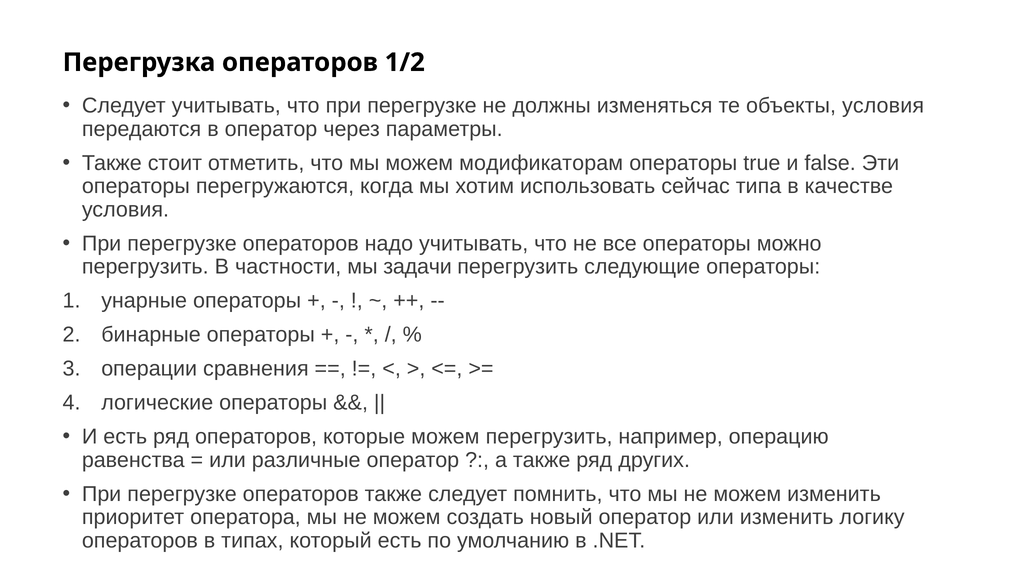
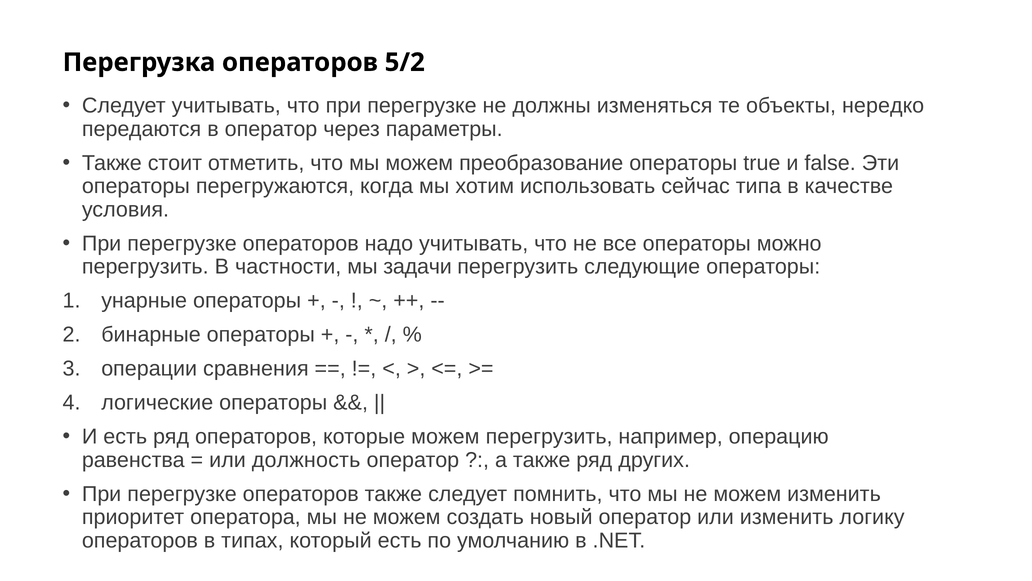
1/2: 1/2 -> 5/2
объекты условия: условия -> нередко
модификаторам: модификаторам -> преобразование
различные: различные -> должность
